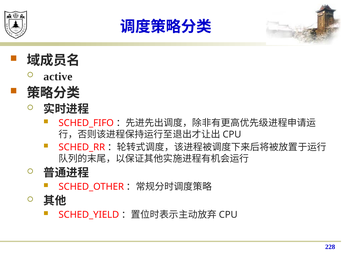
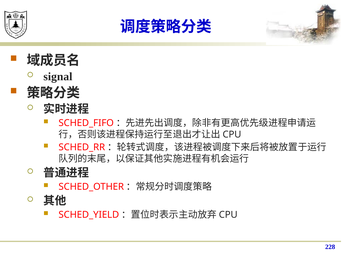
active: active -> signal
